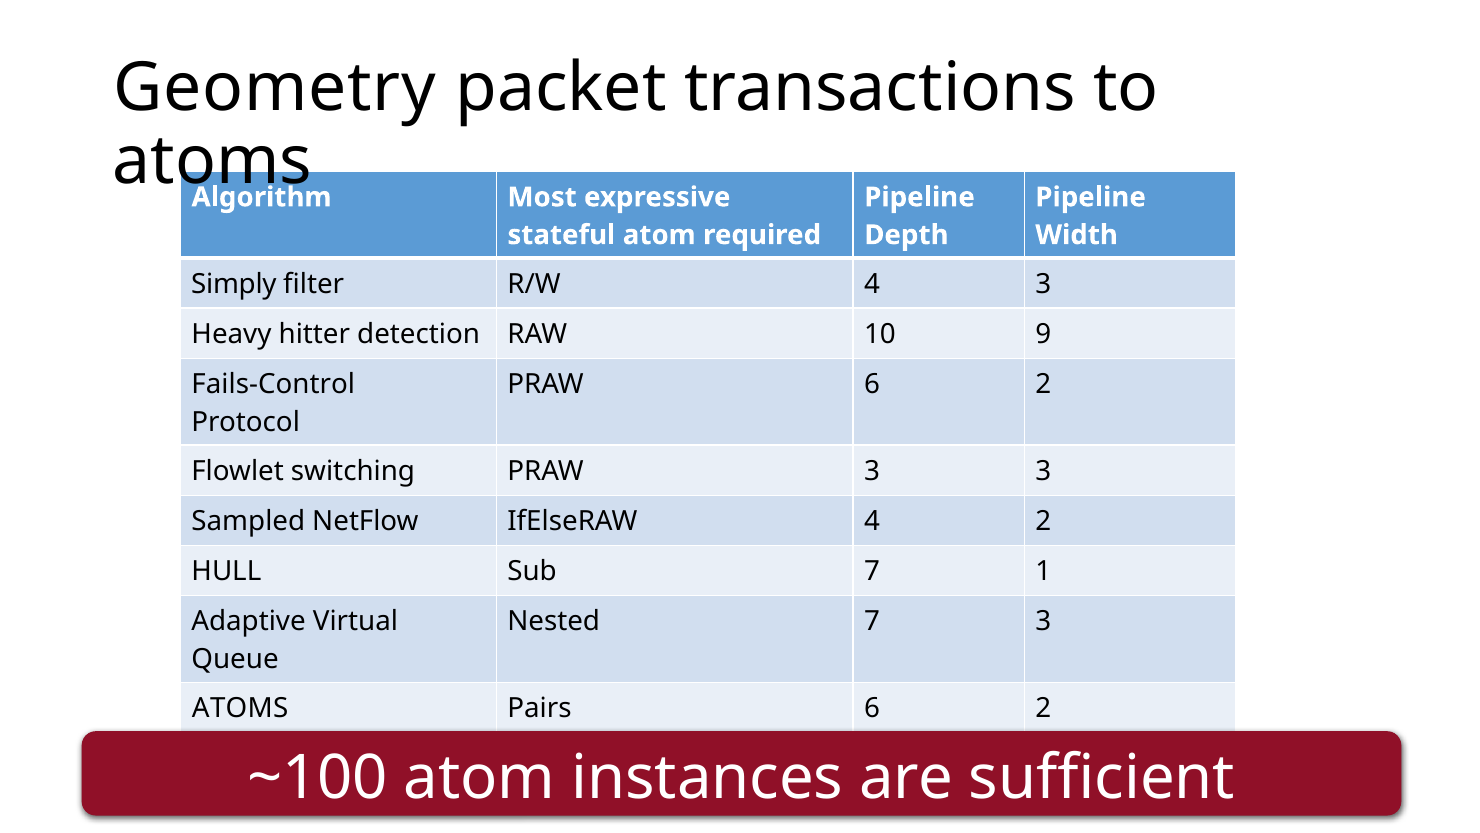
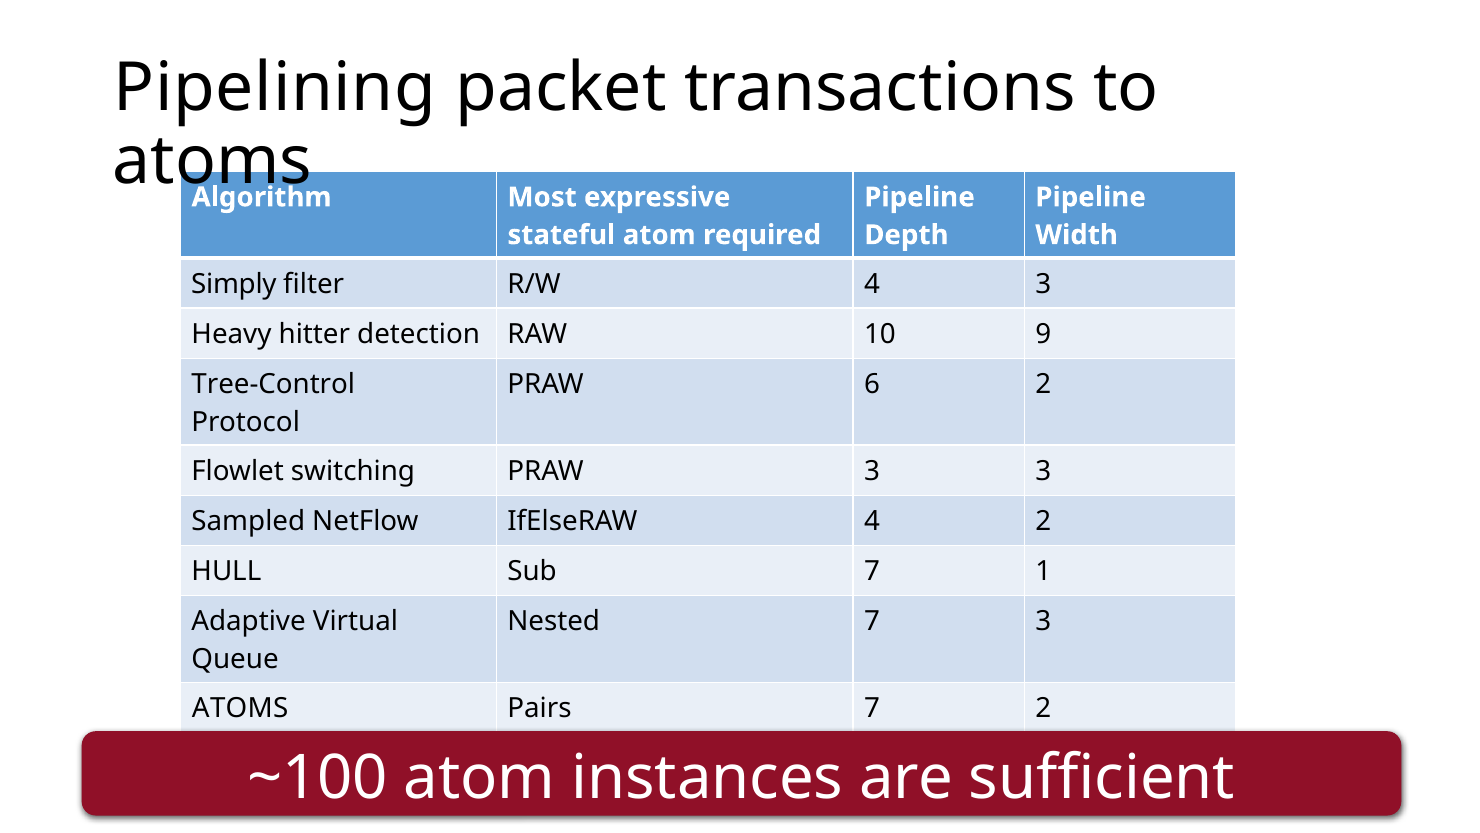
Geometry: Geometry -> Pipelining
Fails-Control: Fails-Control -> Tree-Control
Pairs 6: 6 -> 7
